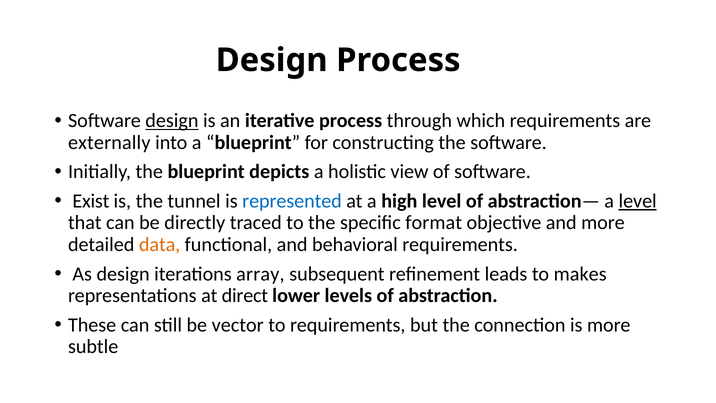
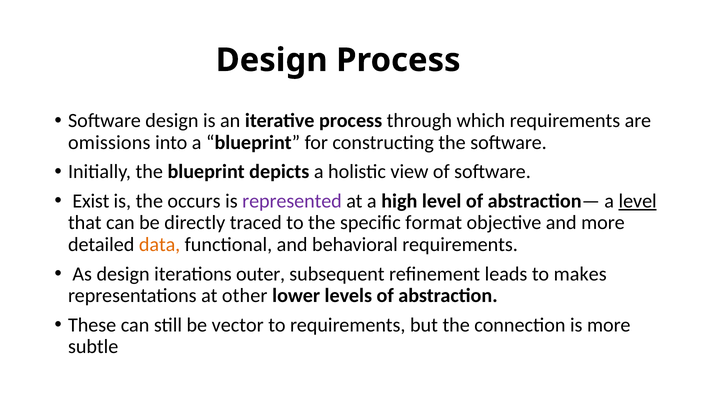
design at (172, 121) underline: present -> none
externally: externally -> omissions
tunnel: tunnel -> occurs
represented colour: blue -> purple
array: array -> outer
direct: direct -> other
